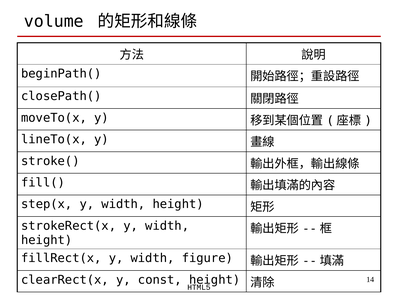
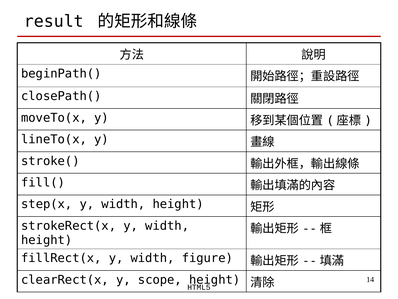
volume: volume -> result
const: const -> scope
